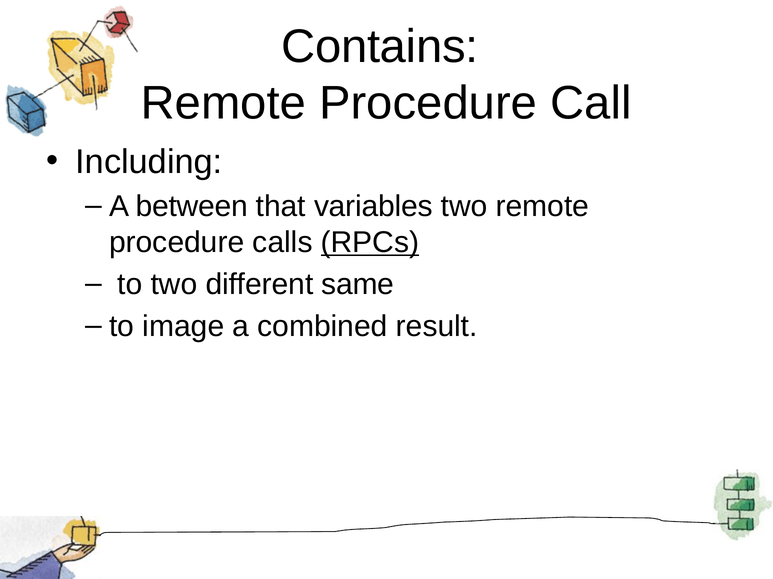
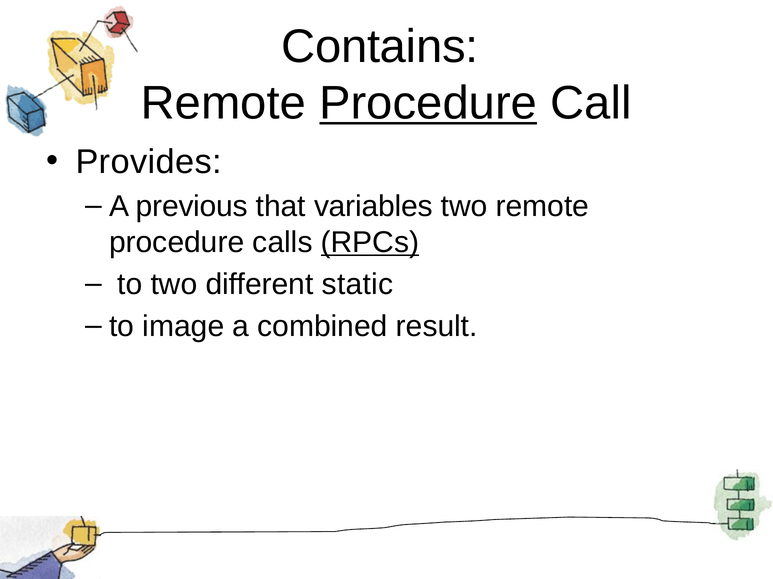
Procedure at (428, 103) underline: none -> present
Including: Including -> Provides
between: between -> previous
same: same -> static
